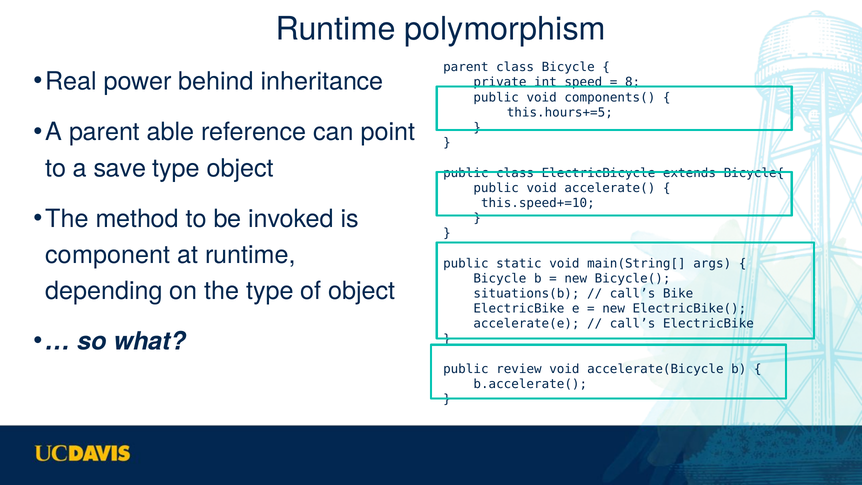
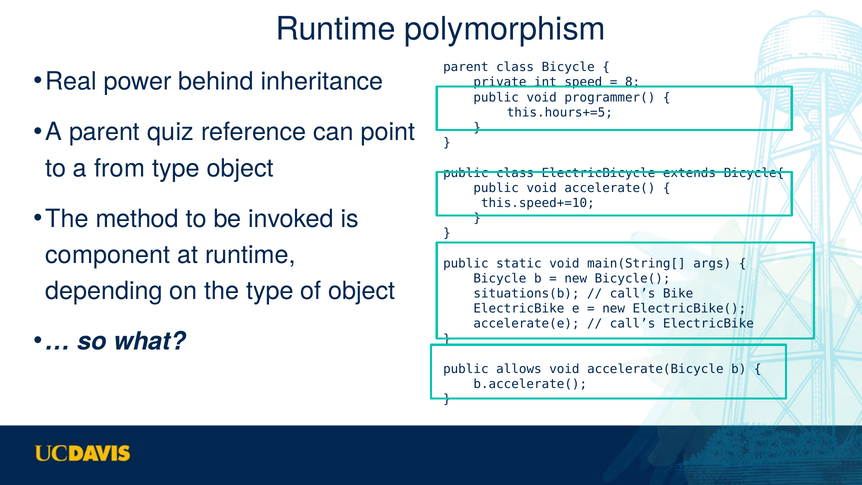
components(: components( -> programmer(
able: able -> quiz
save: save -> from
review: review -> allows
